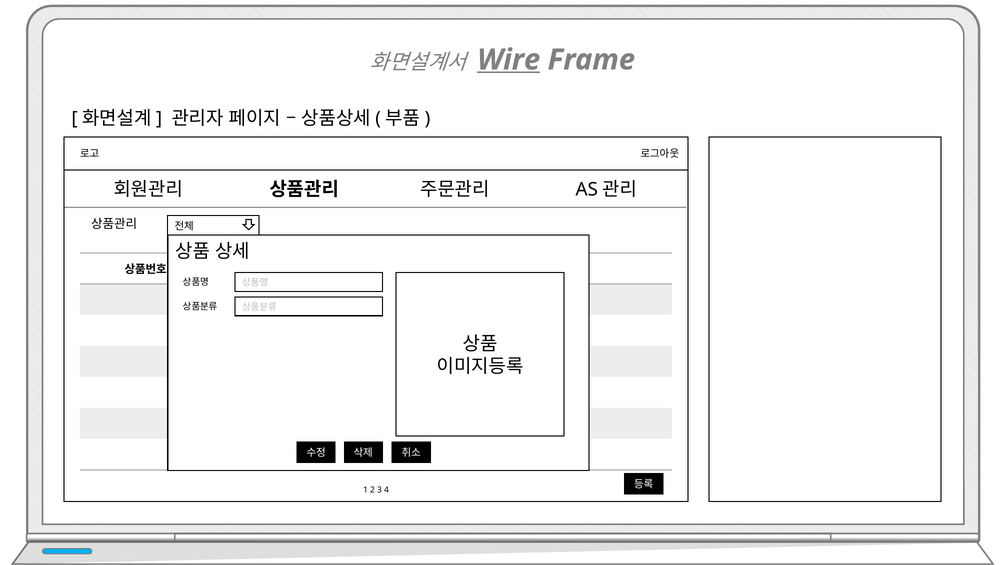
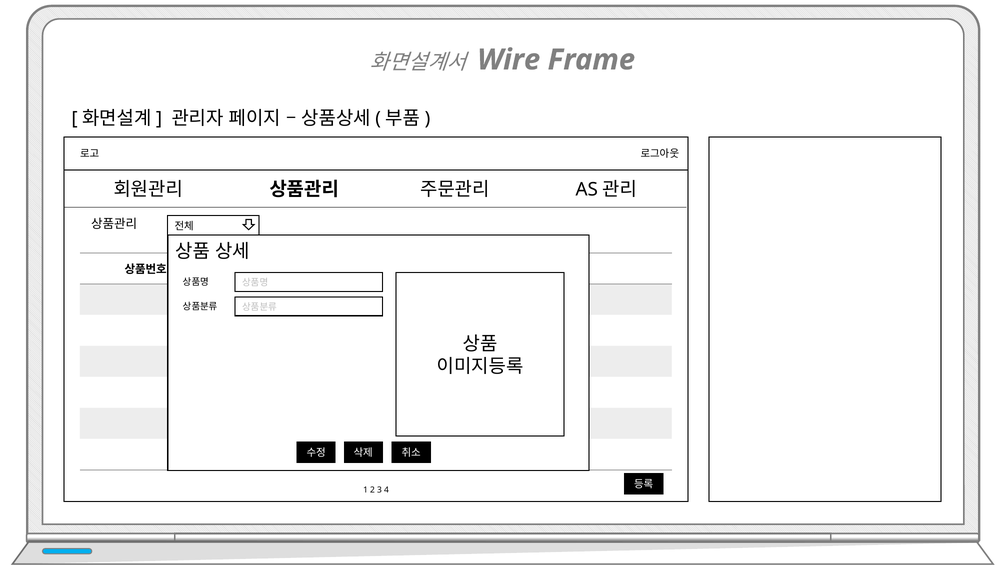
Wire underline: present -> none
